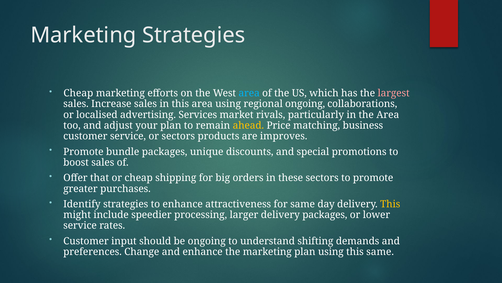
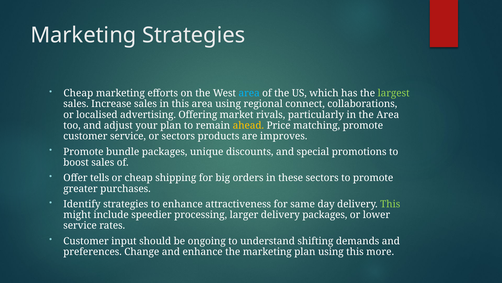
largest colour: pink -> light green
regional ongoing: ongoing -> connect
Services: Services -> Offering
matching business: business -> promote
that: that -> tells
This at (390, 204) colour: yellow -> light green
this same: same -> more
